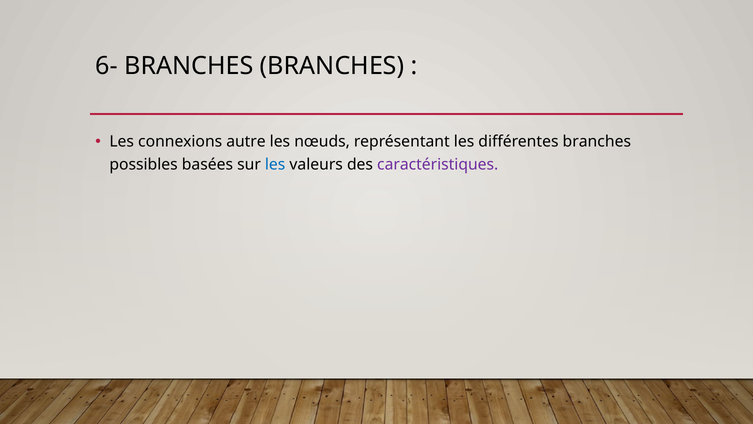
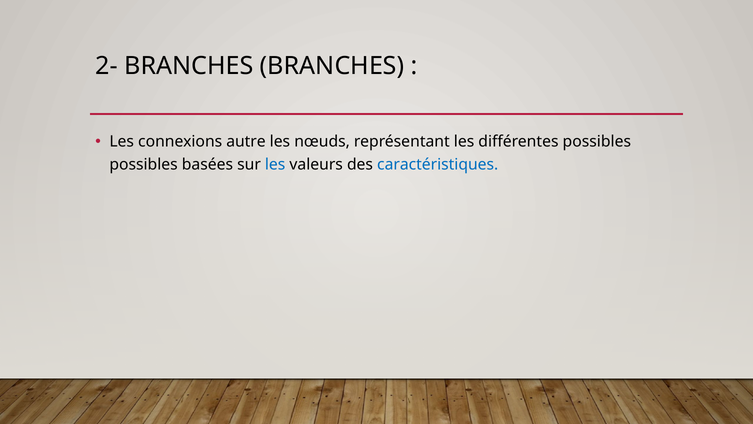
6-: 6- -> 2-
différentes branches: branches -> possibles
caractéristiques colour: purple -> blue
